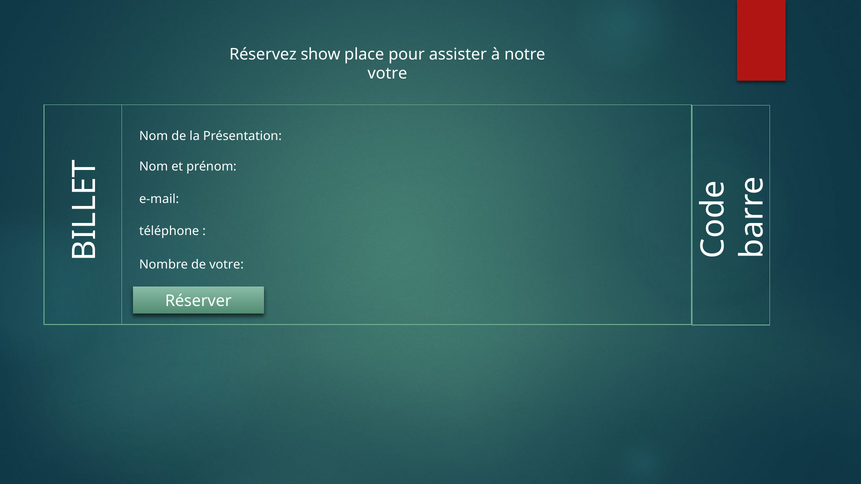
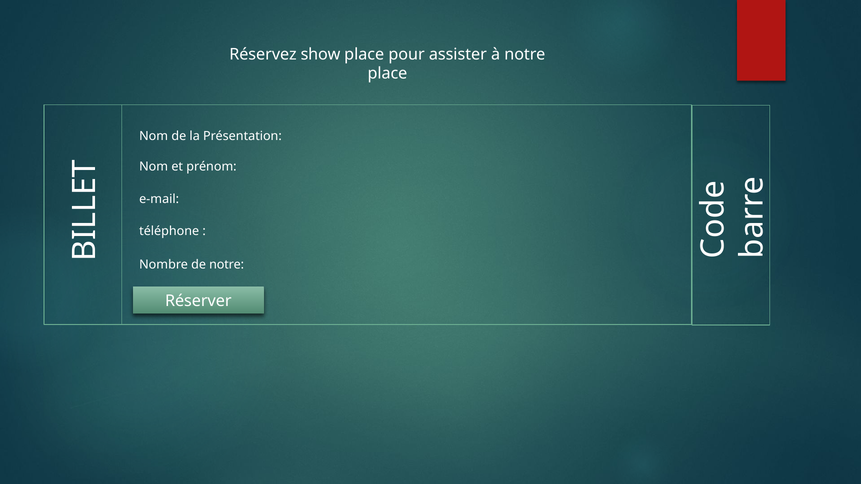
votre at (387, 74): votre -> place
de votre: votre -> notre
